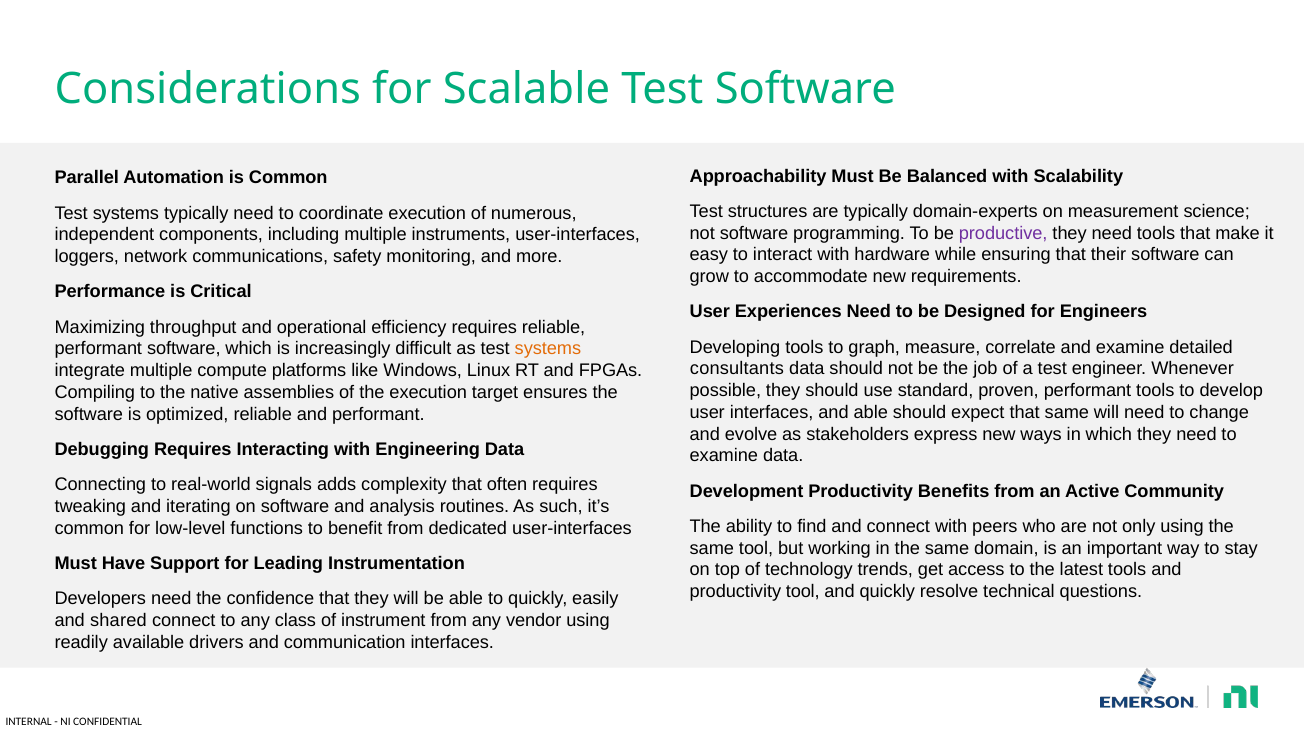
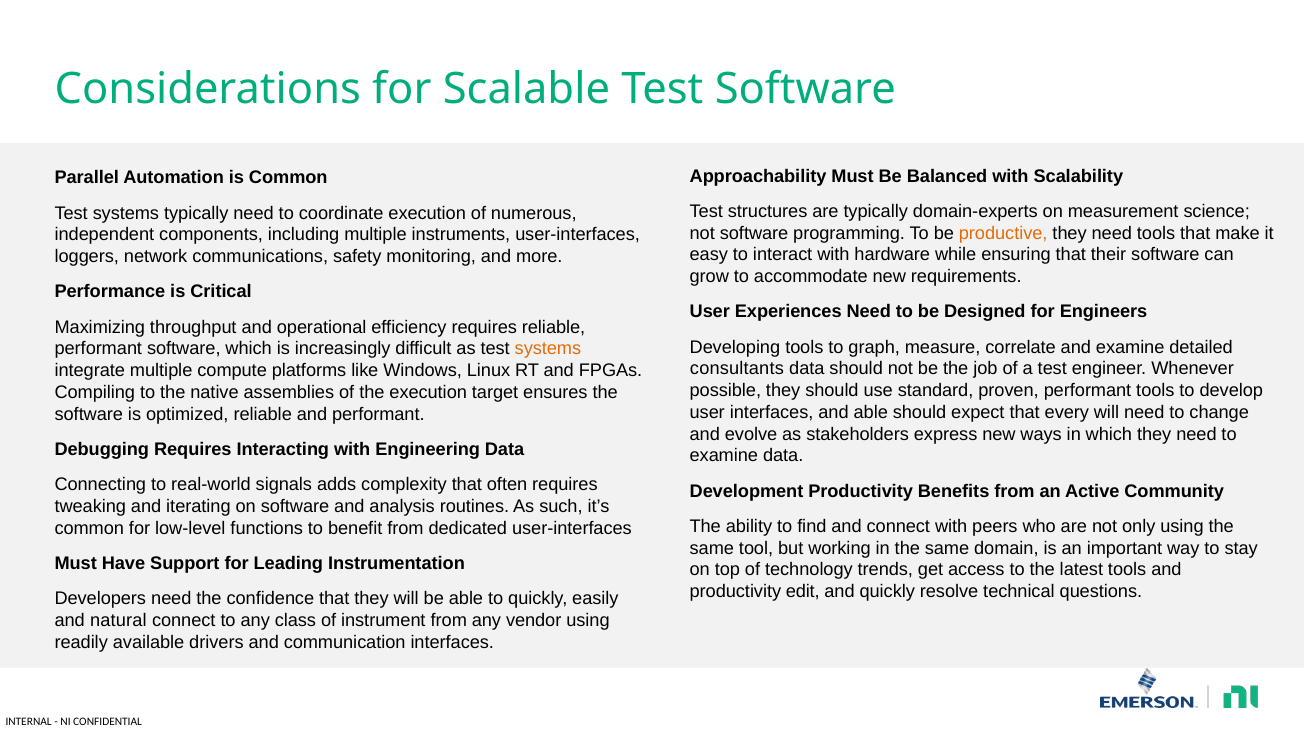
productive colour: purple -> orange
that same: same -> every
productivity tool: tool -> edit
shared: shared -> natural
